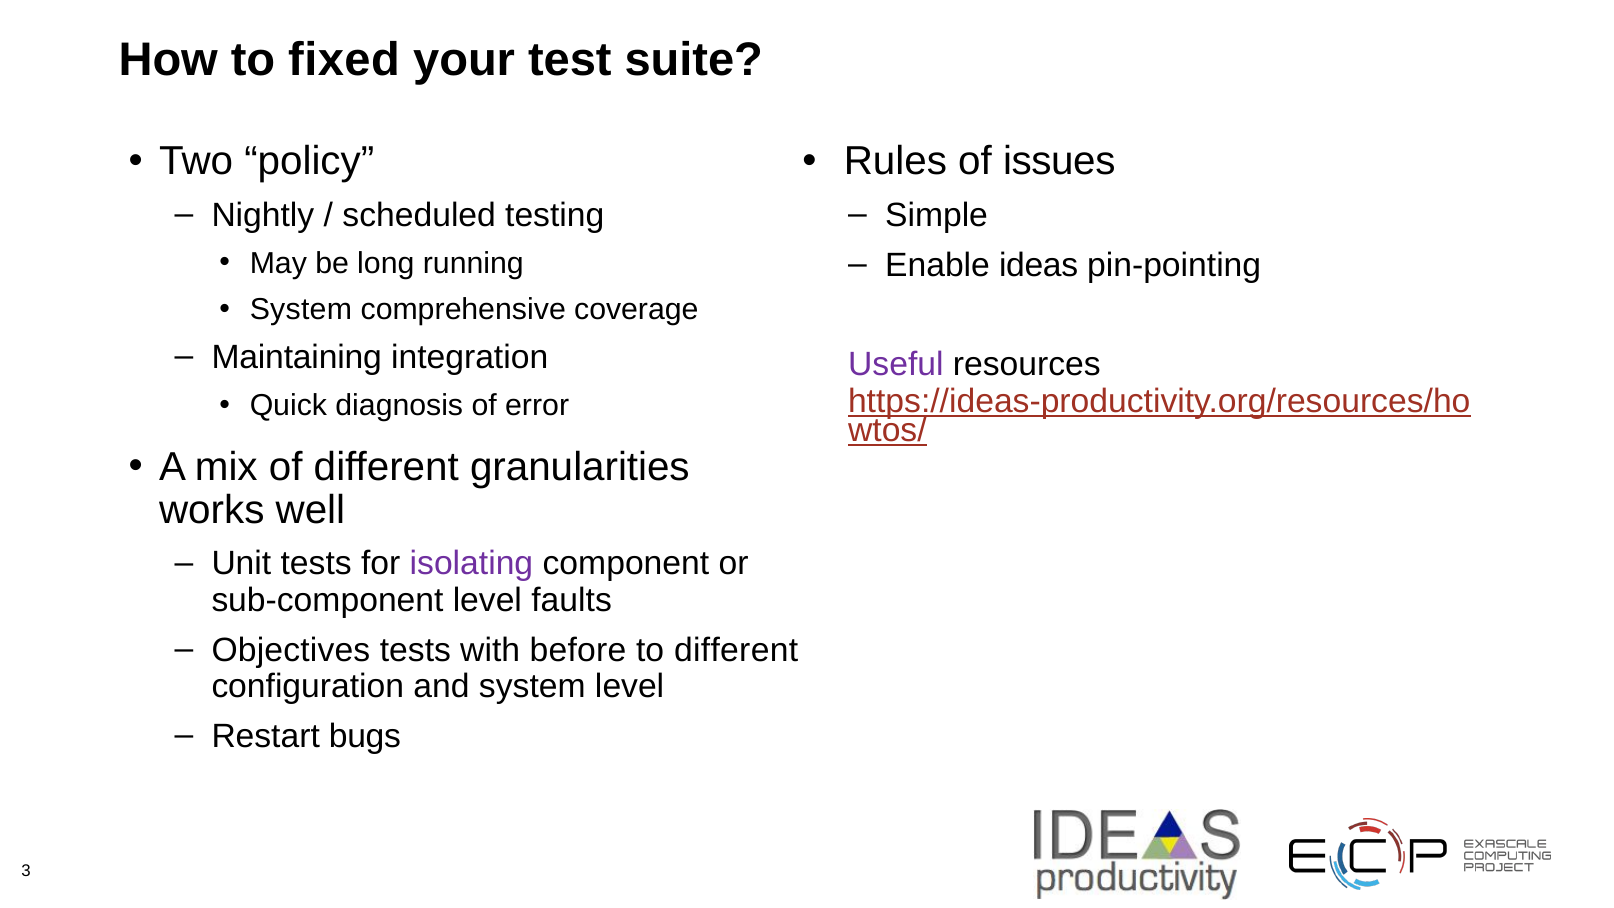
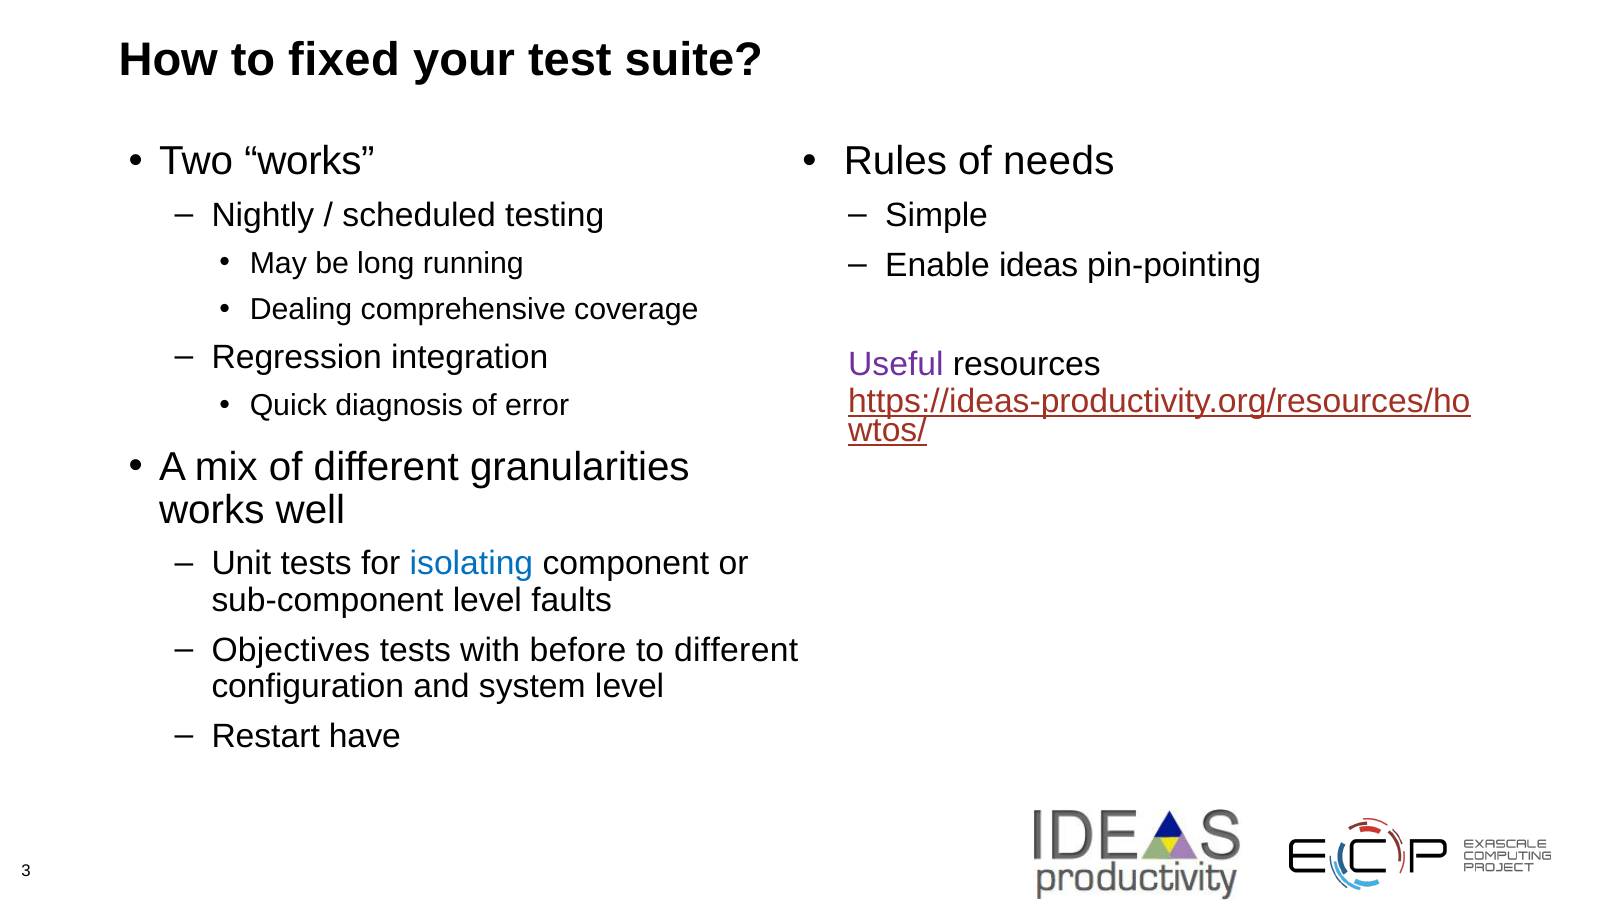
Two policy: policy -> works
issues: issues -> needs
System at (301, 309): System -> Dealing
Maintaining: Maintaining -> Regression
isolating colour: purple -> blue
bugs: bugs -> have
